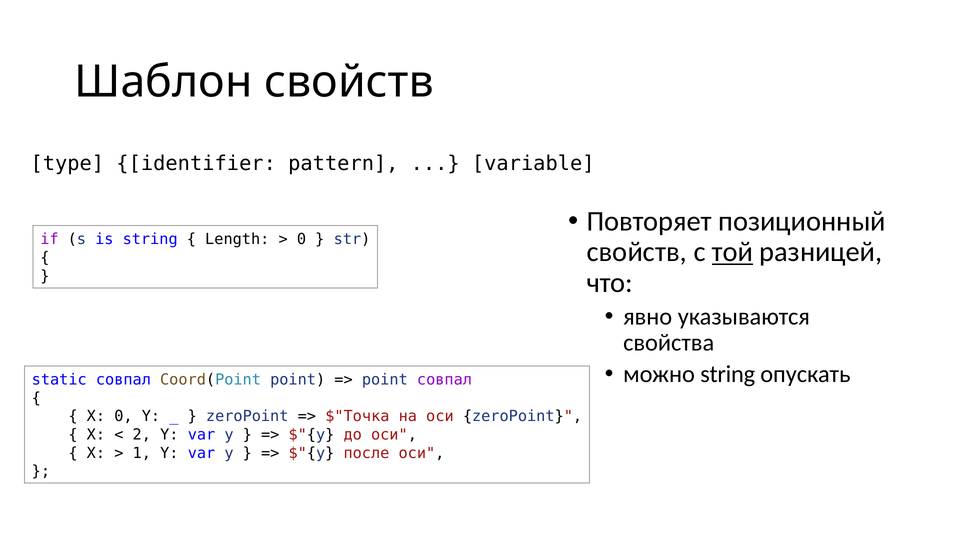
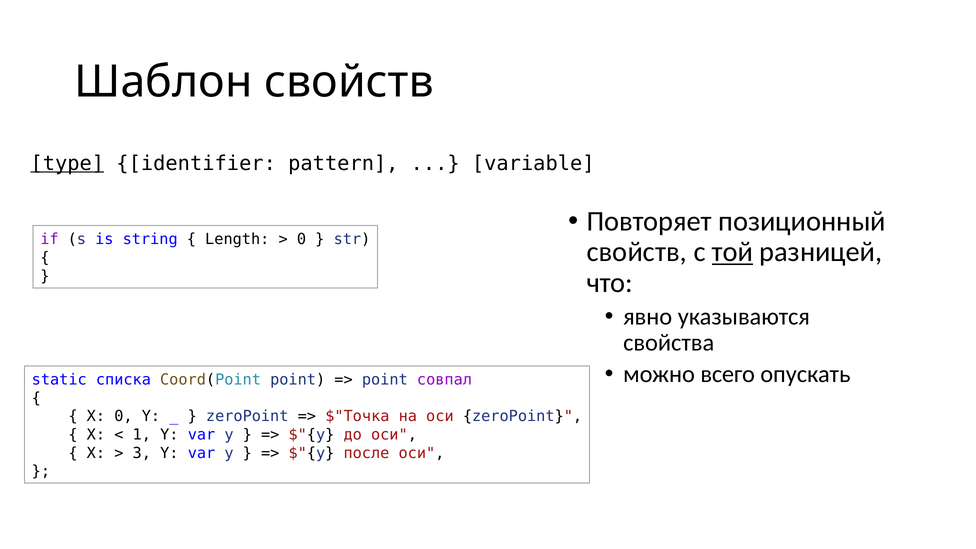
type underline: none -> present
можно string: string -> всего
static совпал: совпал -> списка
2: 2 -> 1
1: 1 -> 3
